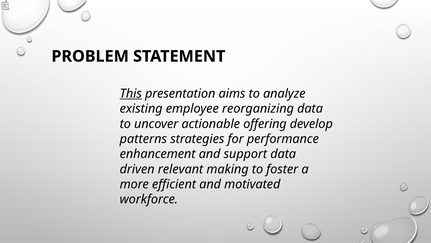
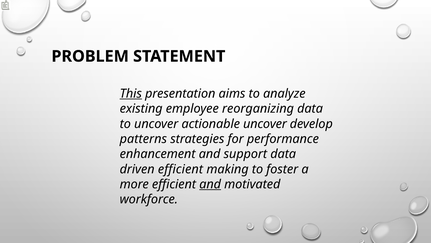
actionable offering: offering -> uncover
driven relevant: relevant -> efficient
and at (210, 184) underline: none -> present
